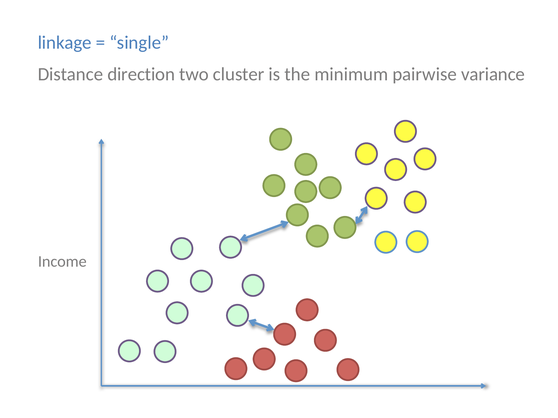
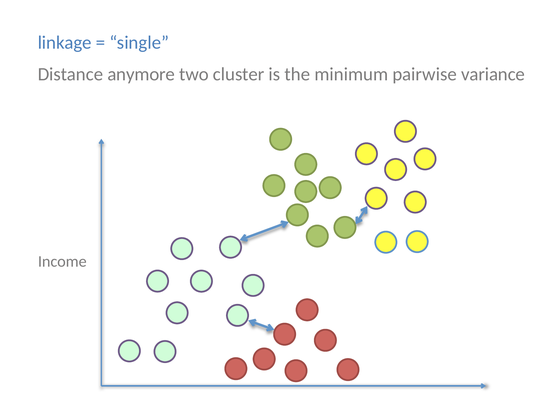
direction: direction -> anymore
